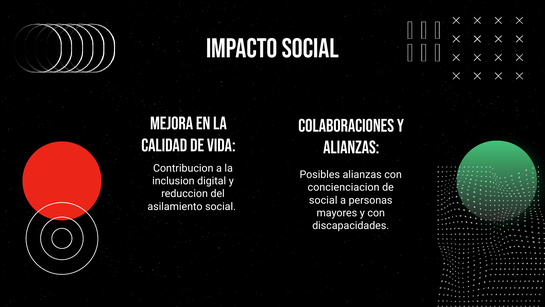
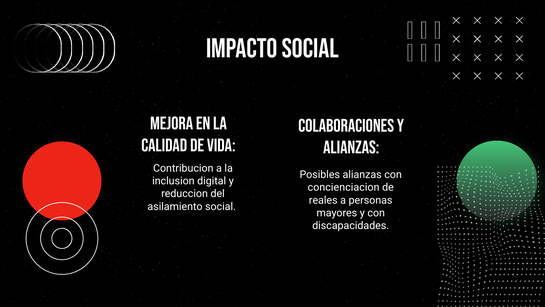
social at (323, 200): social -> reales
